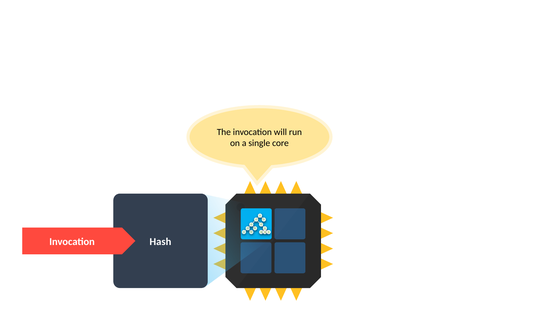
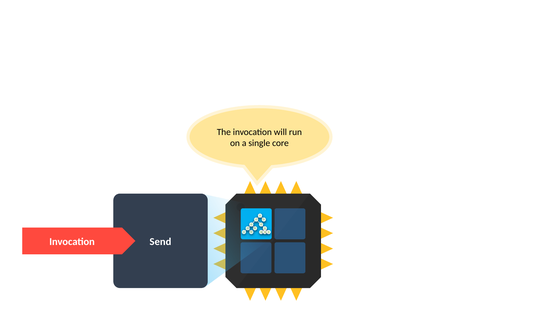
Hash: Hash -> Send
